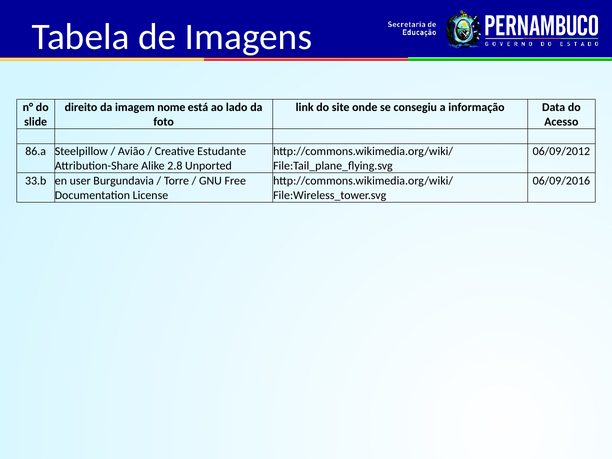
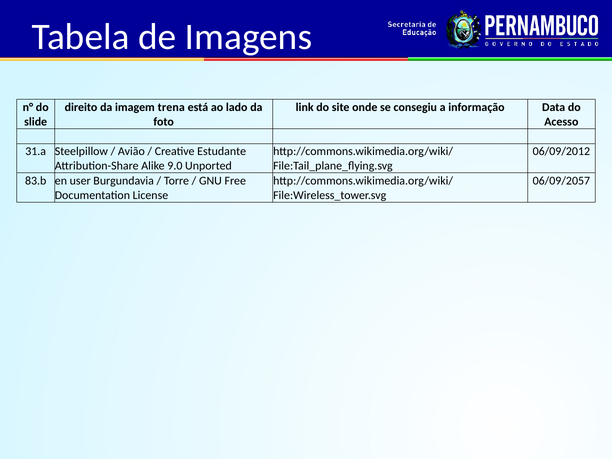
nome: nome -> trena
86.a: 86.a -> 31.a
2.8: 2.8 -> 9.0
33.b: 33.b -> 83.b
06/09/2016: 06/09/2016 -> 06/09/2057
